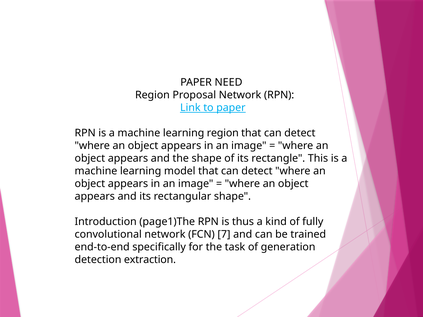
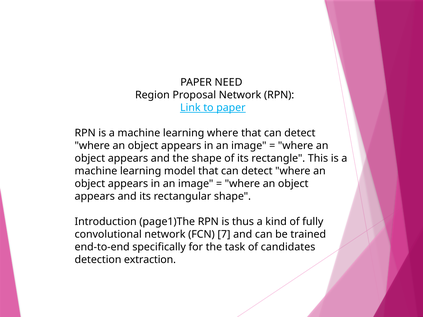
learning region: region -> where
generation: generation -> candidates
